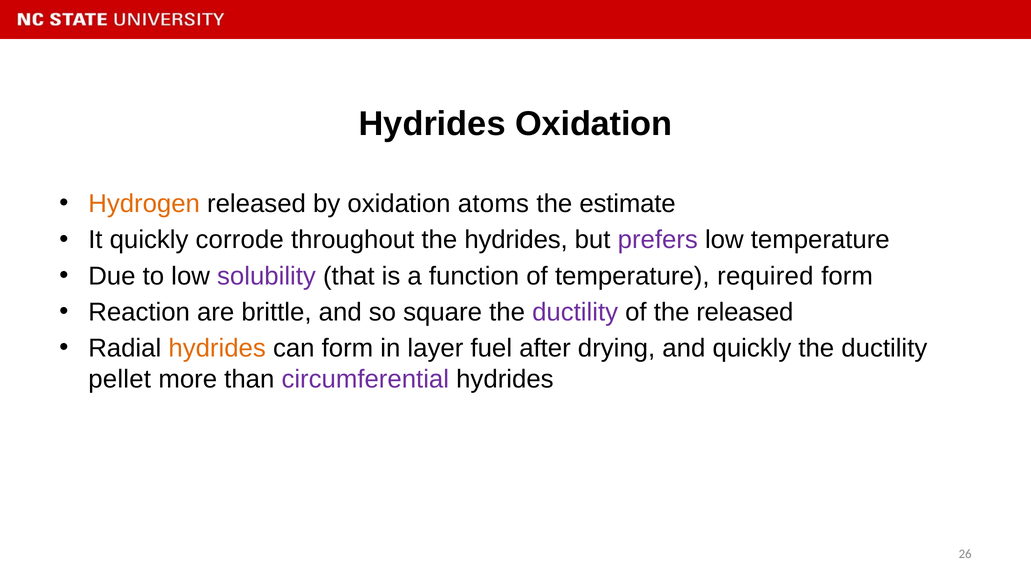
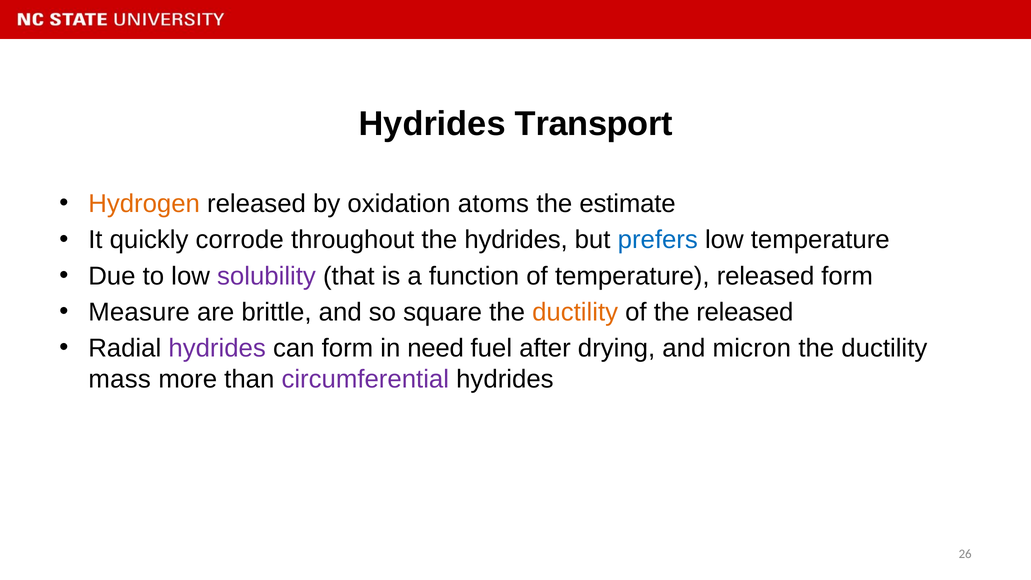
Hydrides Oxidation: Oxidation -> Transport
prefers colour: purple -> blue
temperature required: required -> released
Reaction: Reaction -> Measure
ductility at (575, 312) colour: purple -> orange
hydrides at (217, 348) colour: orange -> purple
layer: layer -> need
and quickly: quickly -> micron
pellet: pellet -> mass
